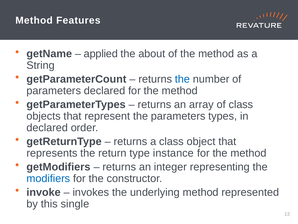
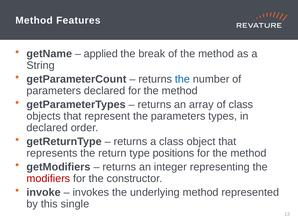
about: about -> break
instance: instance -> positions
modifiers colour: blue -> red
